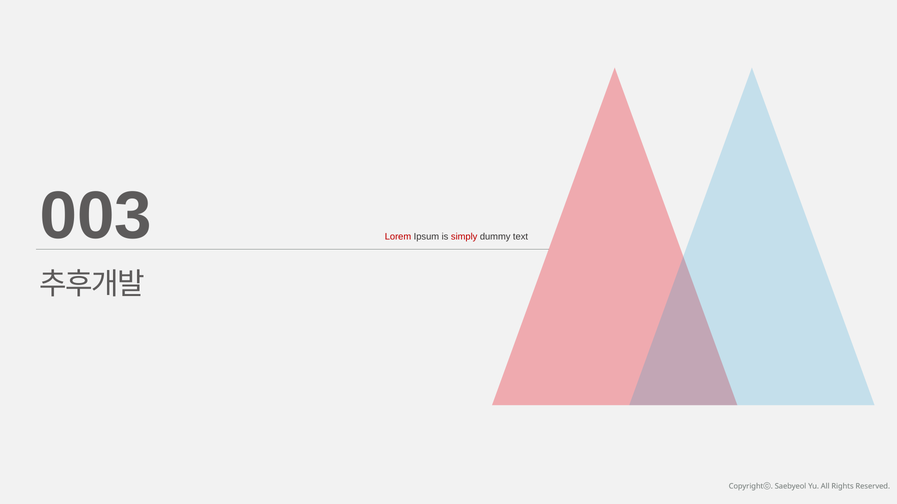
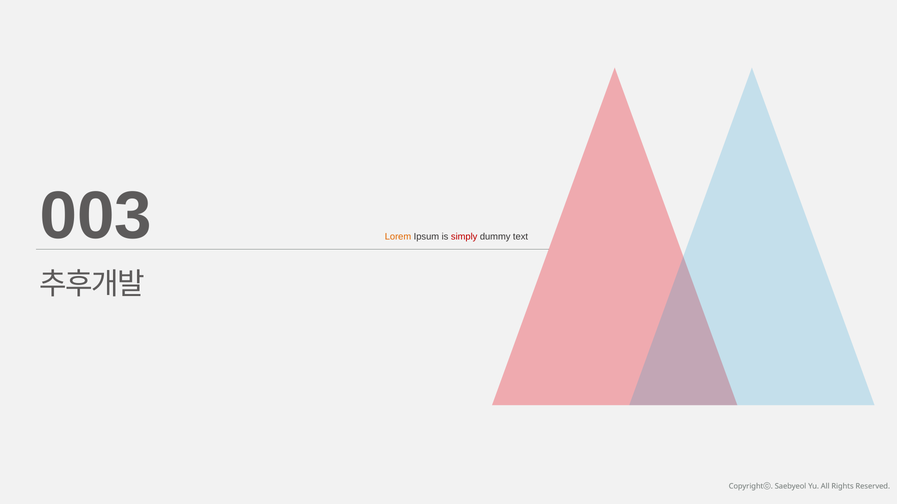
Lorem colour: red -> orange
